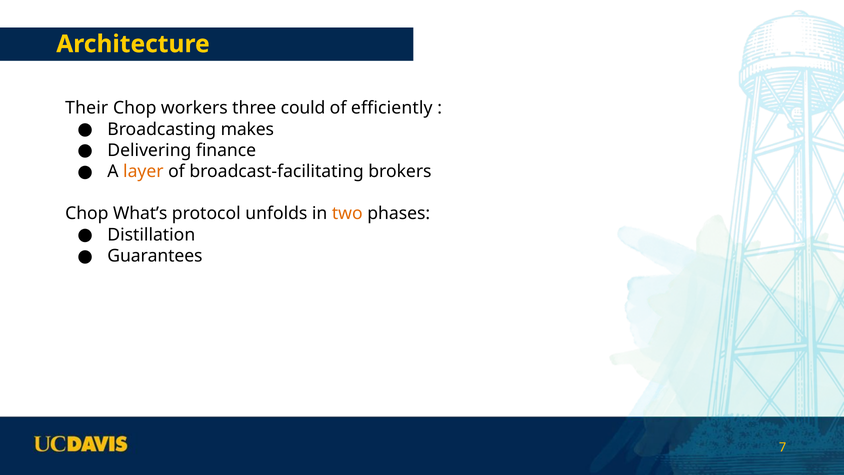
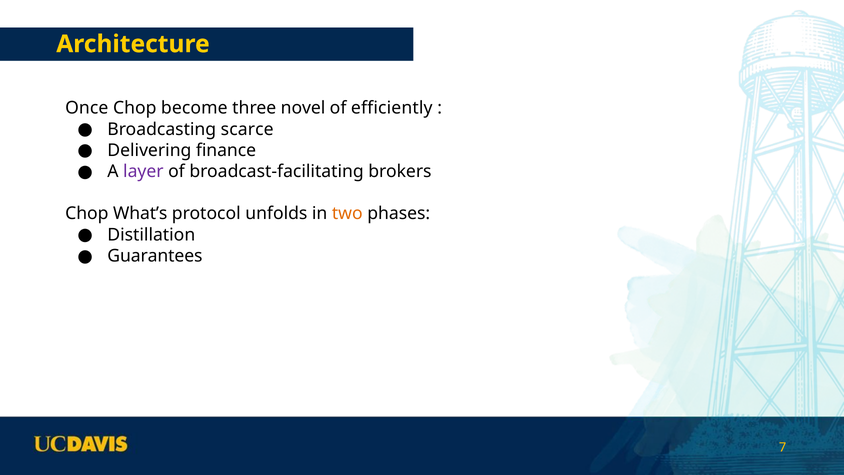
Their: Their -> Once
workers: workers -> become
could: could -> novel
makes: makes -> scarce
layer colour: orange -> purple
